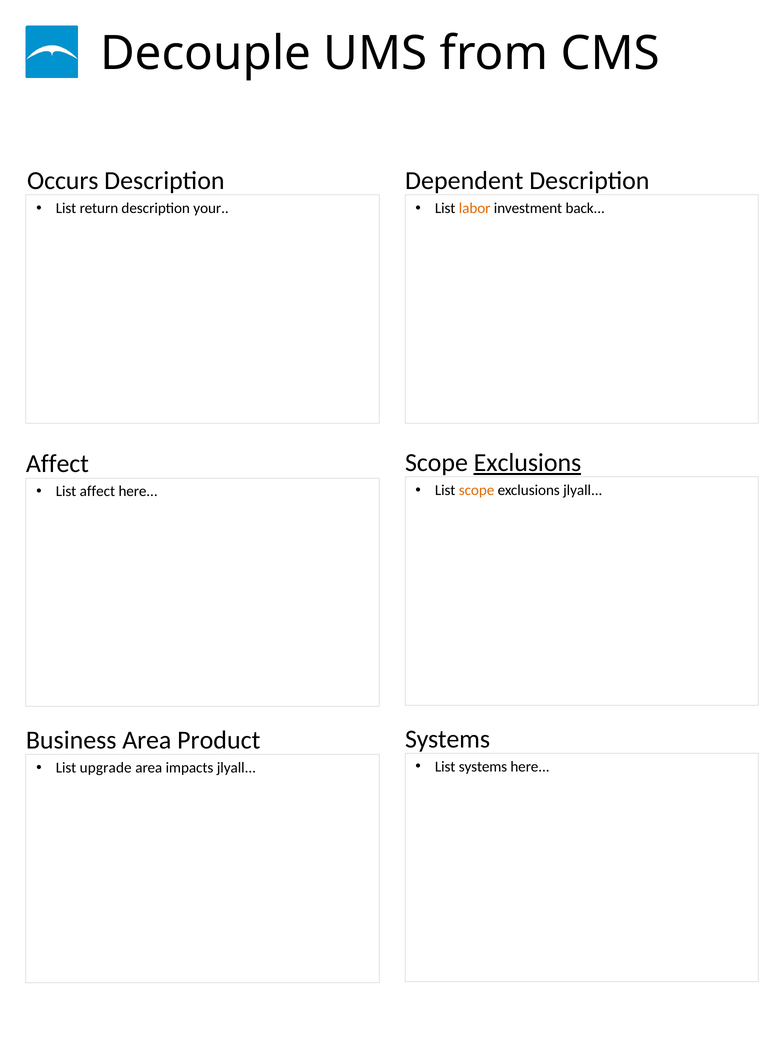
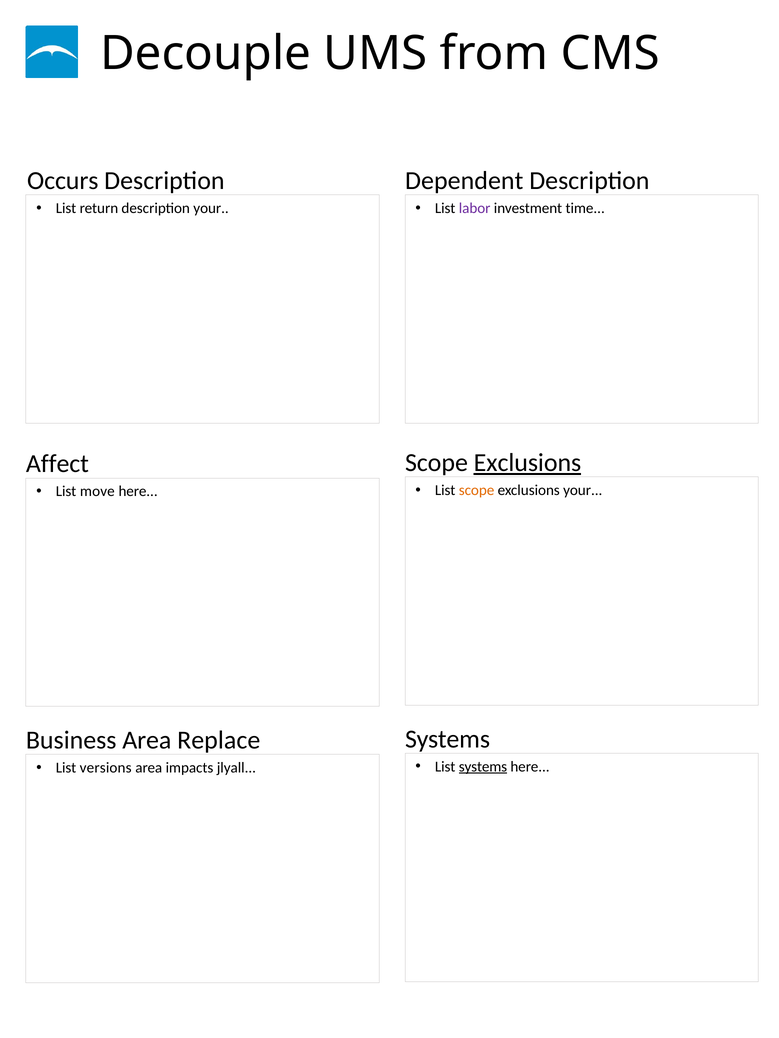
labor colour: orange -> purple
back: back -> time
List affect: affect -> move
exclusions jlyall: jlyall -> your
Product: Product -> Replace
upgrade: upgrade -> versions
systems at (483, 767) underline: none -> present
